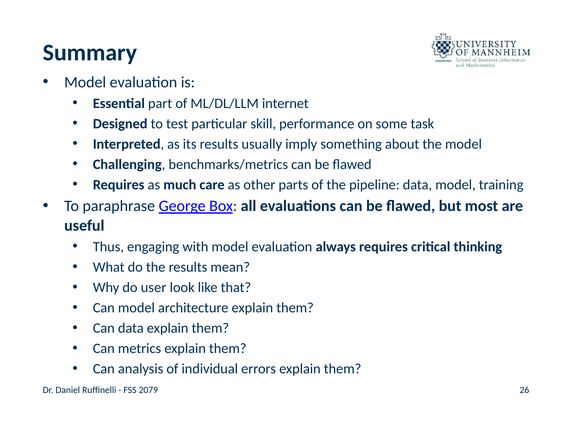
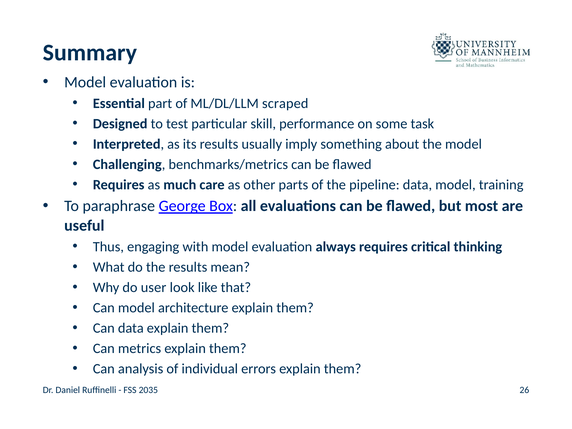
internet: internet -> scraped
2079: 2079 -> 2035
